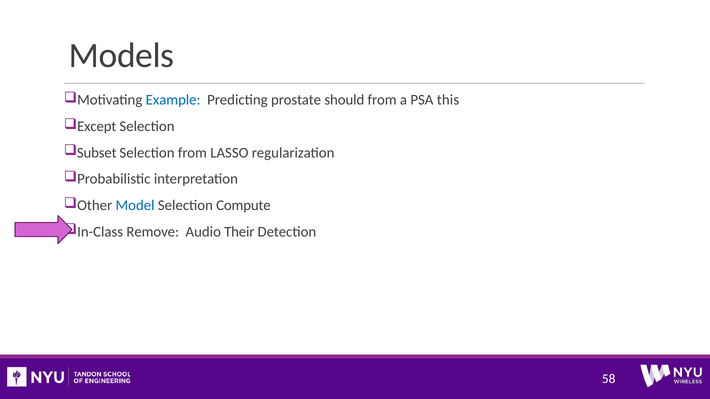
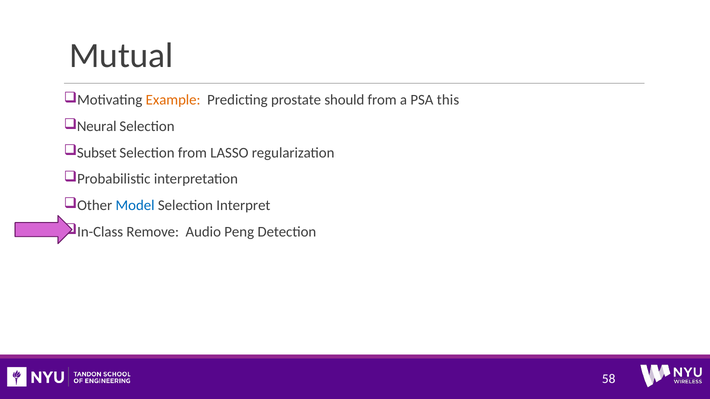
Models: Models -> Mutual
Example colour: blue -> orange
Except: Except -> Neural
Compute: Compute -> Interpret
Their: Their -> Peng
